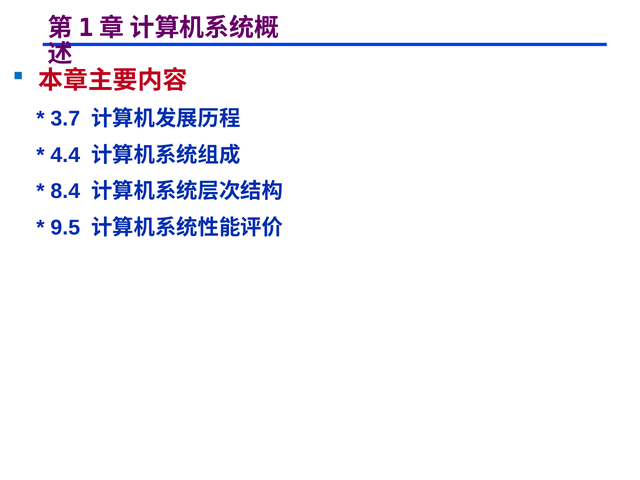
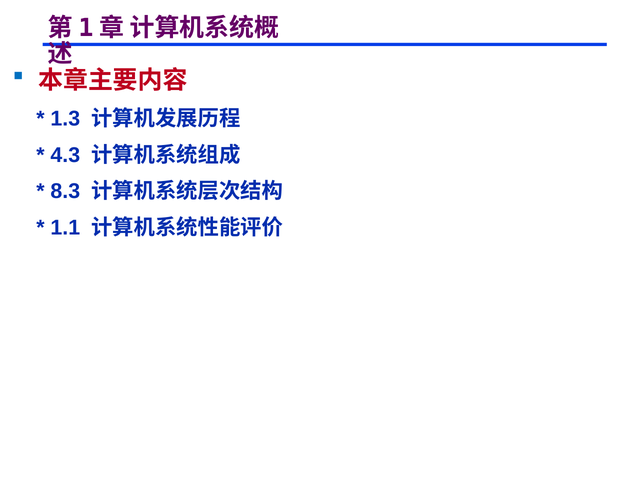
3.7: 3.7 -> 1.3
4.4: 4.4 -> 4.3
8.4: 8.4 -> 8.3
9.5: 9.5 -> 1.1
